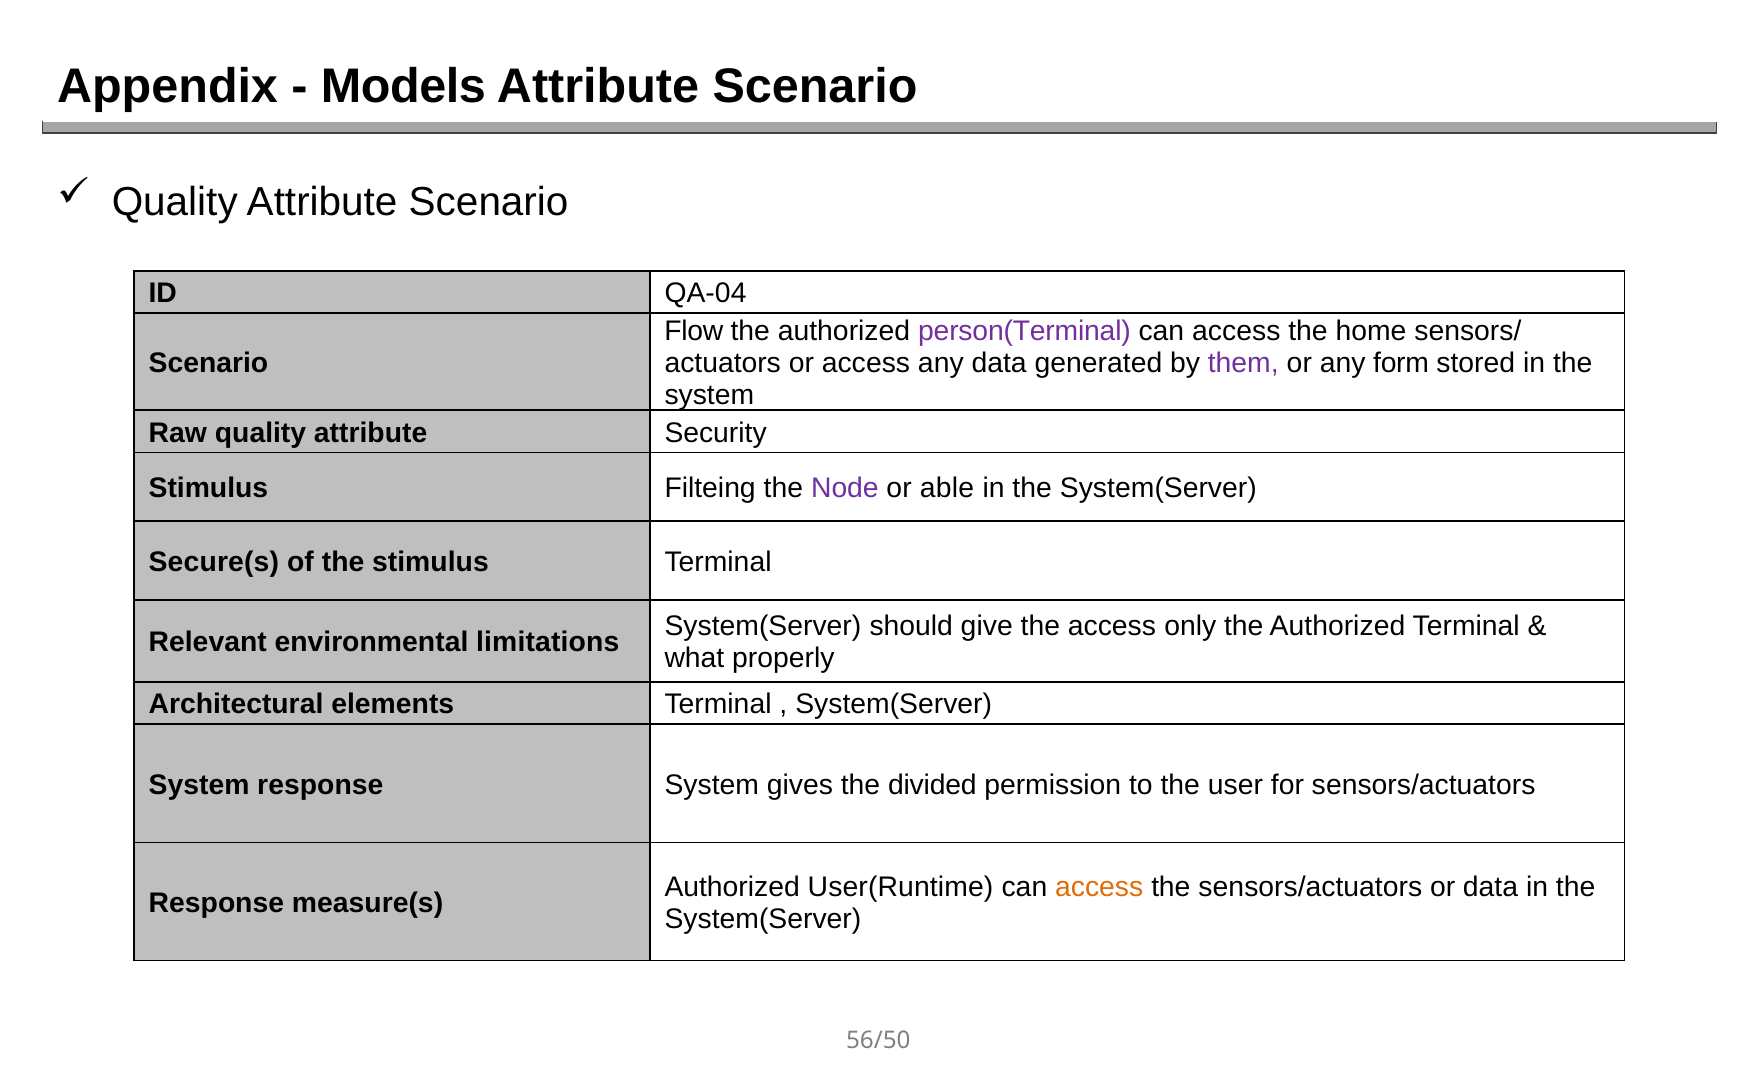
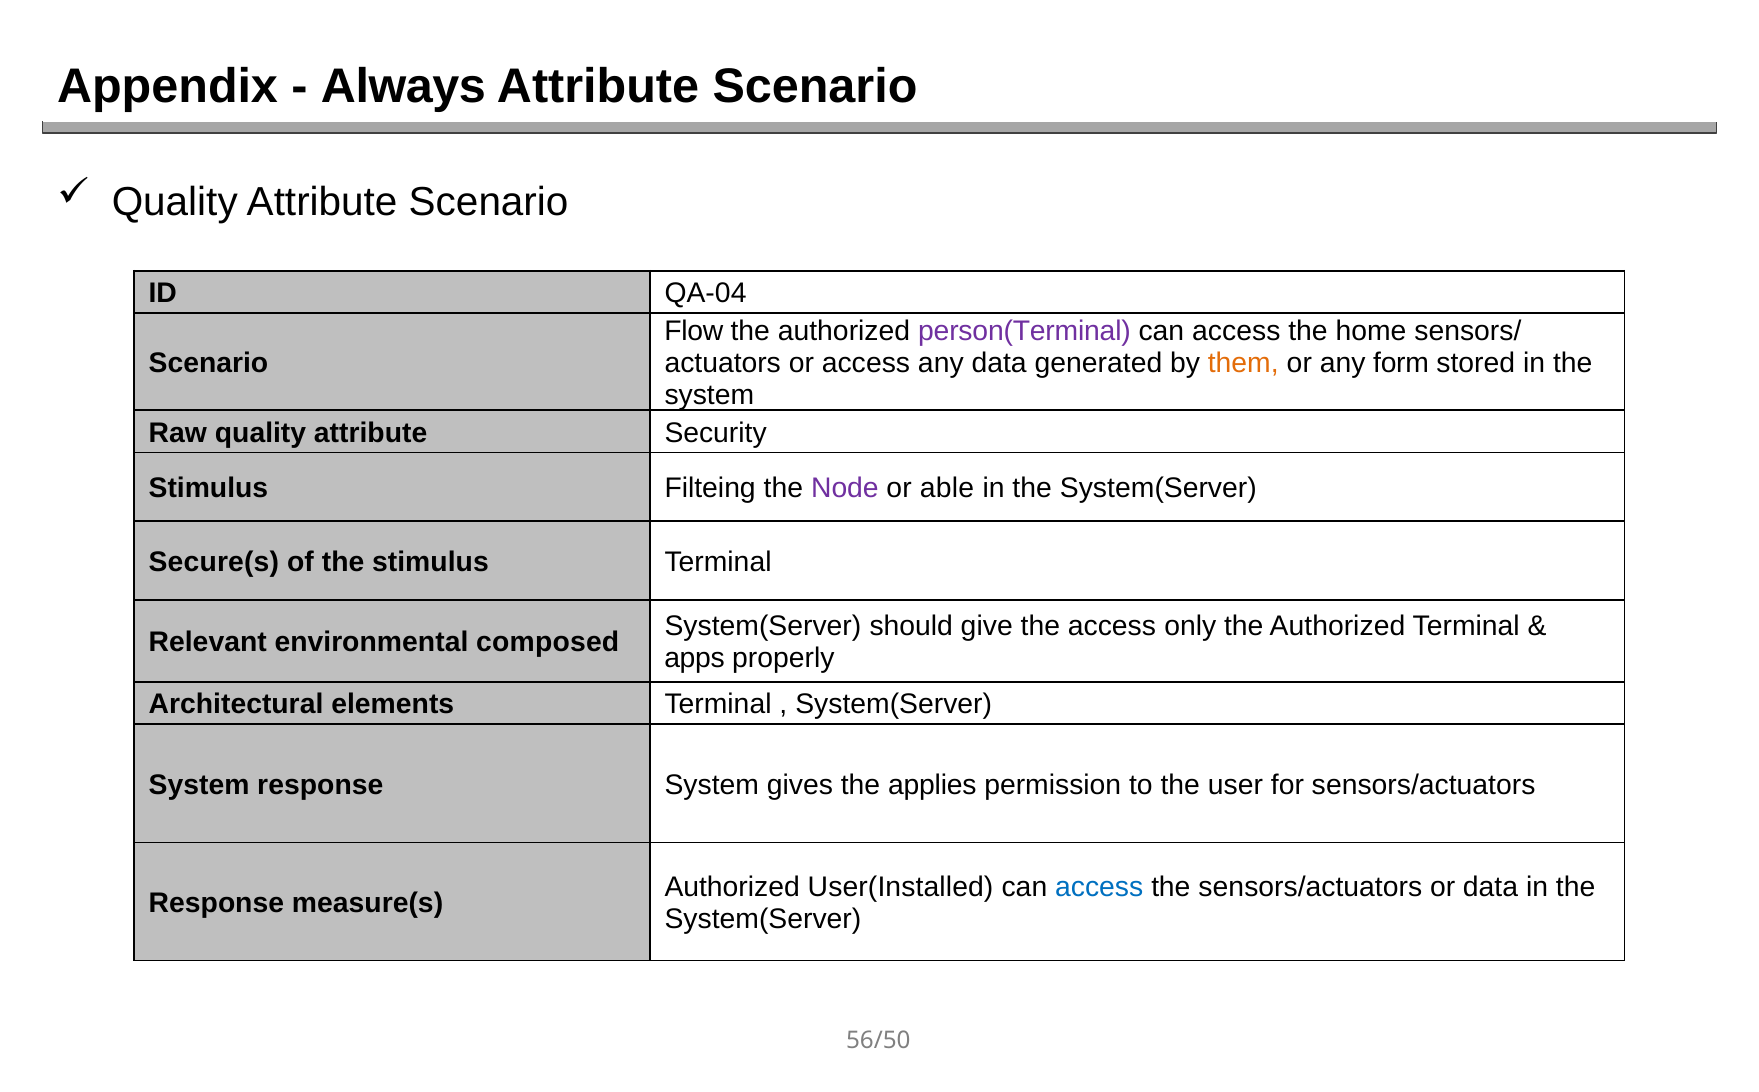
Models: Models -> Always
them colour: purple -> orange
limitations: limitations -> composed
what: what -> apps
divided: divided -> applies
User(Runtime: User(Runtime -> User(Installed
access at (1099, 887) colour: orange -> blue
